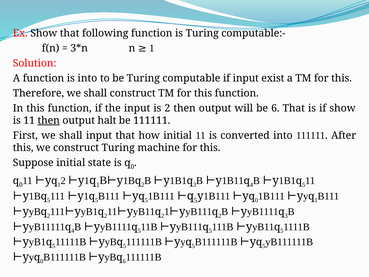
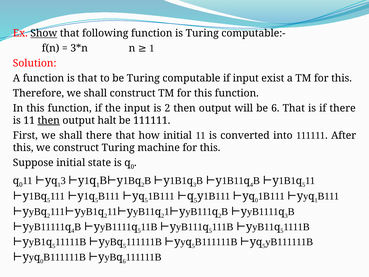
Show at (44, 33) underline: none -> present
is into: into -> that
if show: show -> there
shall input: input -> there
1 2: 2 -> 3
